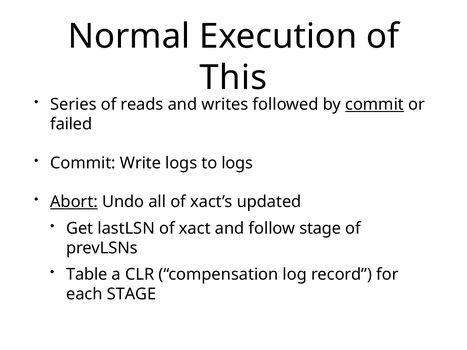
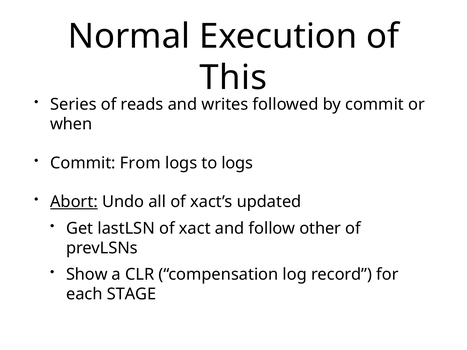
commit at (375, 104) underline: present -> none
failed: failed -> when
Write: Write -> From
follow stage: stage -> other
Table: Table -> Show
